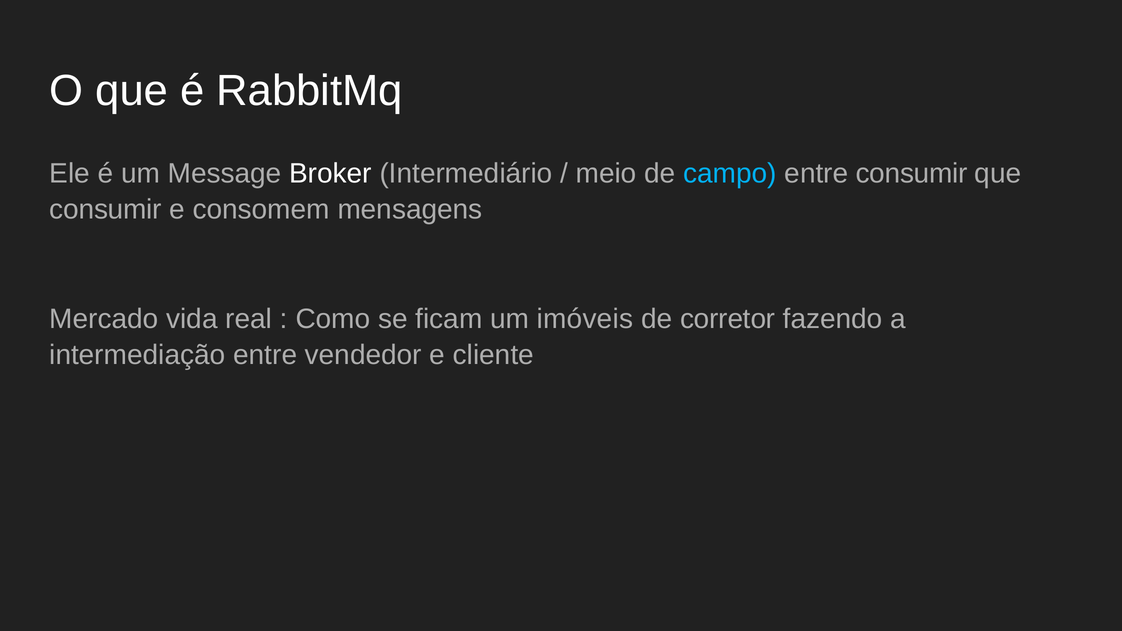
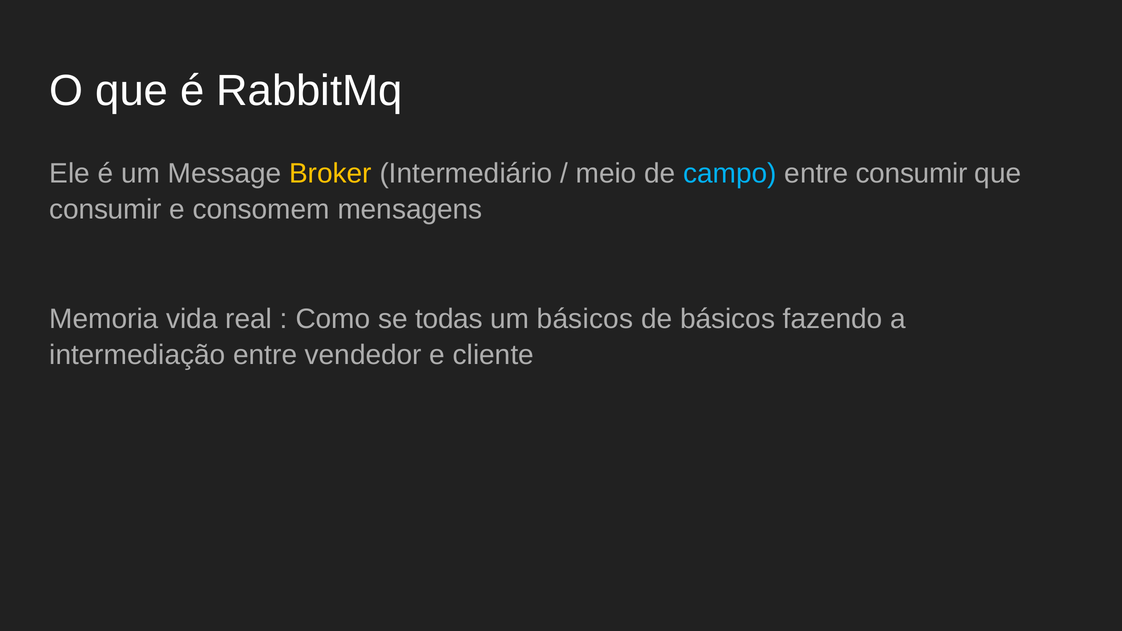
Broker colour: white -> yellow
Mercado: Mercado -> Memoria
ficam: ficam -> todas
um imóveis: imóveis -> básicos
de corretor: corretor -> básicos
